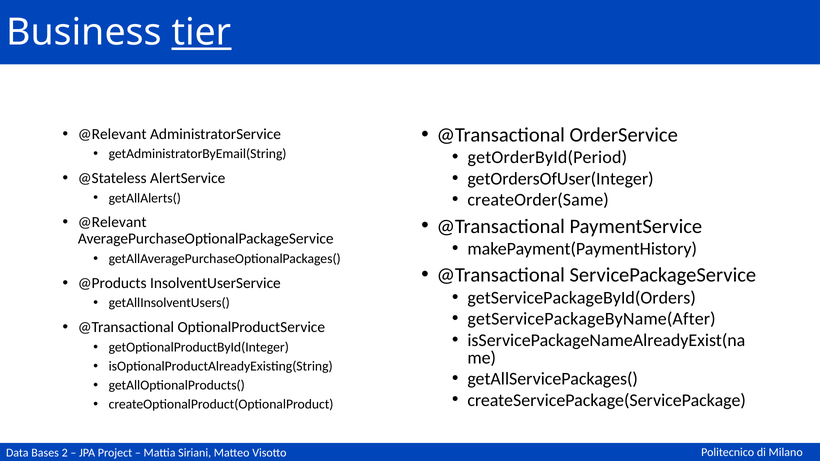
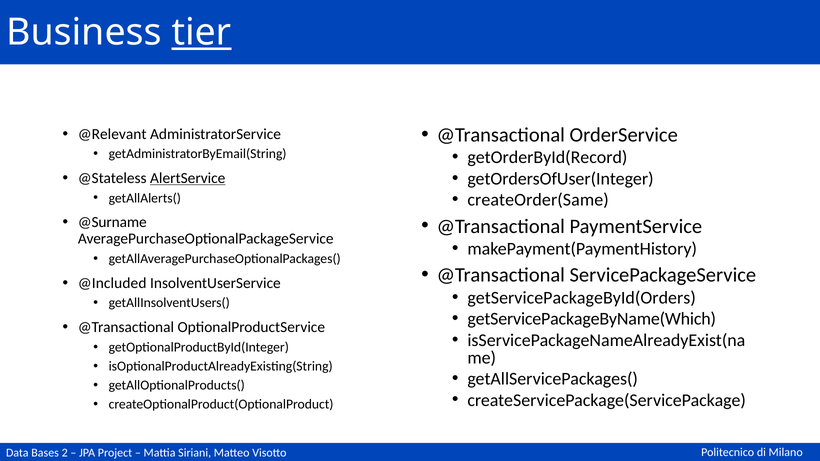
getOrderById(Period: getOrderById(Period -> getOrderById(Record
AlertService underline: none -> present
@Relevant at (112, 222): @Relevant -> @Surname
@Products: @Products -> @Included
getServicePackageByName(After: getServicePackageByName(After -> getServicePackageByName(Which
